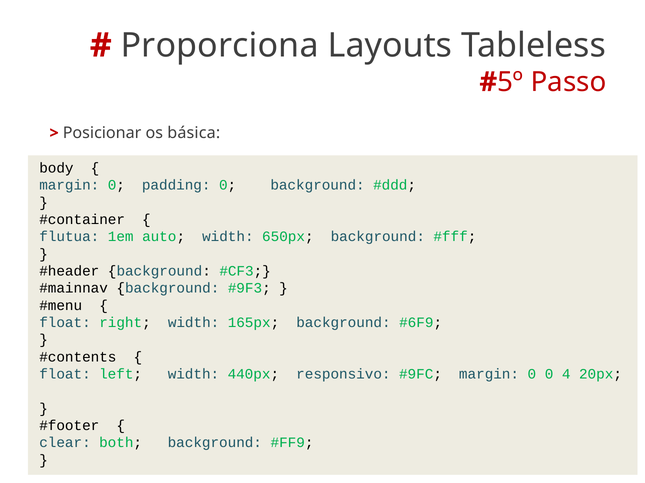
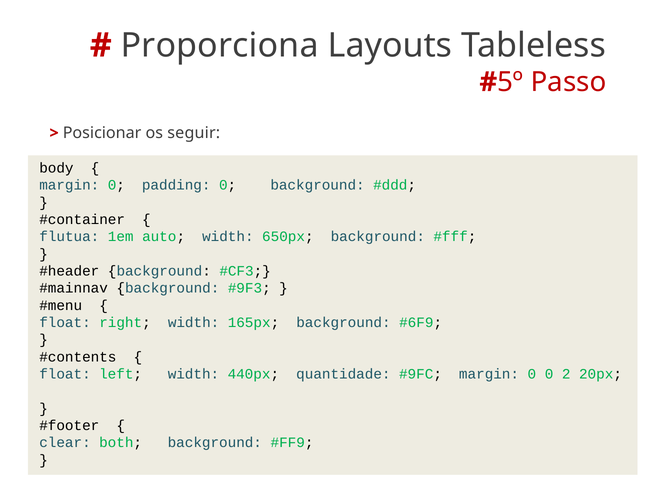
básica: básica -> seguir
responsivo: responsivo -> quantidade
4: 4 -> 2
